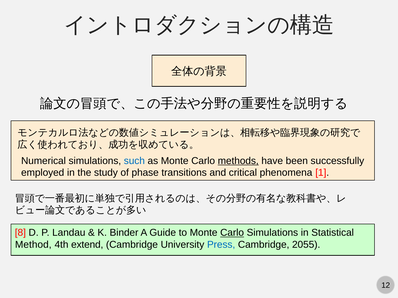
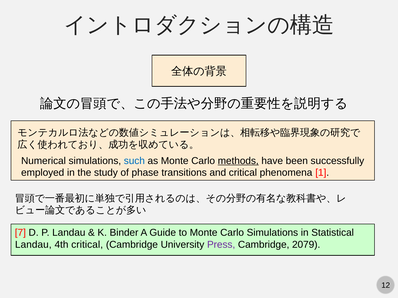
8: 8 -> 7
Carlo at (232, 233) underline: present -> none
Method at (33, 245): Method -> Landau
4th extend: extend -> critical
Press colour: blue -> purple
2055: 2055 -> 2079
